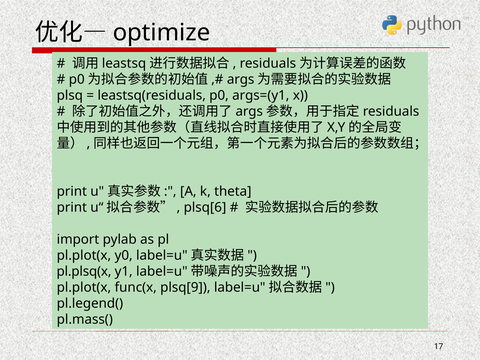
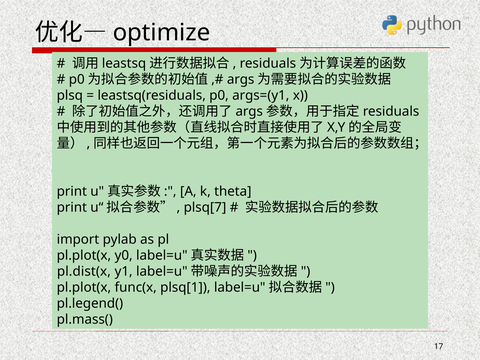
plsq[6: plsq[6 -> plsq[7
pl.plsq(x: pl.plsq(x -> pl.dist(x
plsq[9: plsq[9 -> plsq[1
